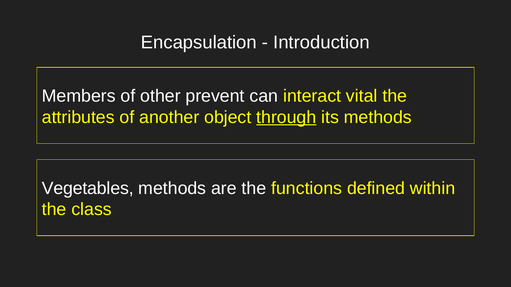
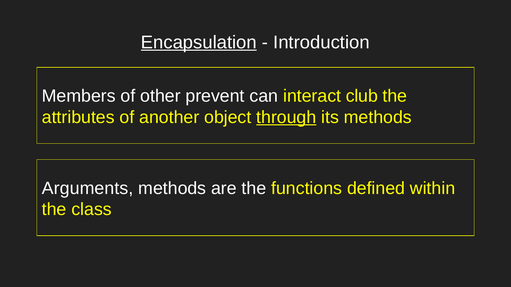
Encapsulation underline: none -> present
vital: vital -> club
Vegetables: Vegetables -> Arguments
